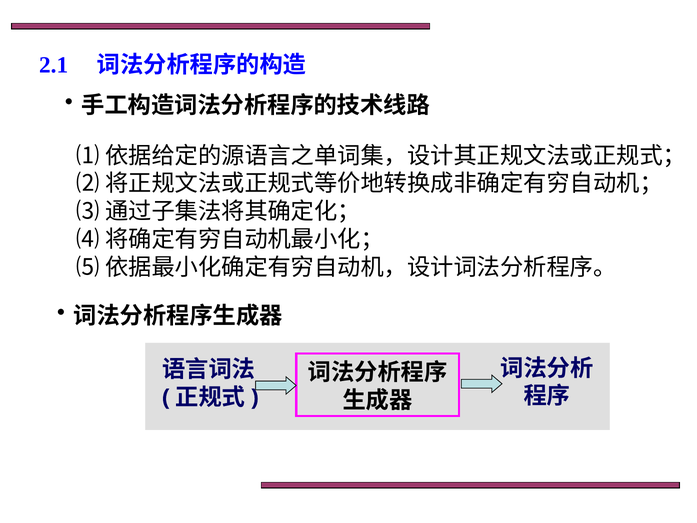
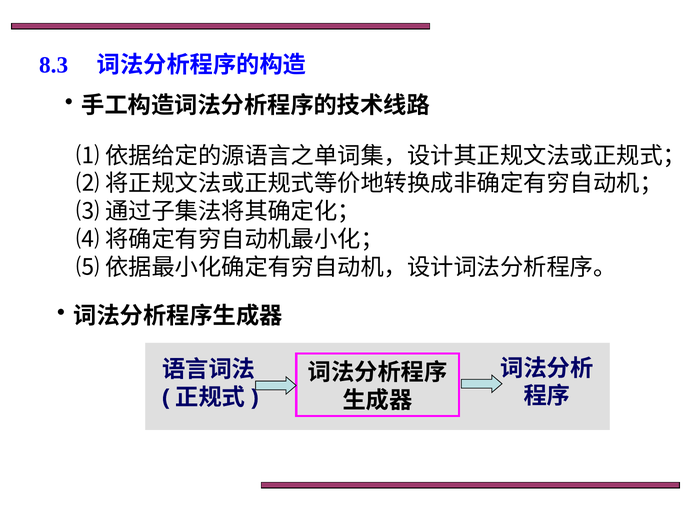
2.1: 2.1 -> 8.3
